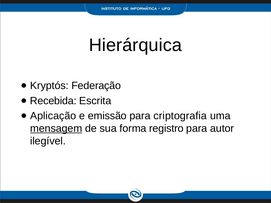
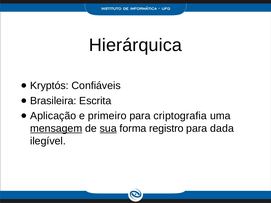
Federação: Federação -> Confiáveis
Recebida: Recebida -> Brasileira
emissão: emissão -> primeiro
sua underline: none -> present
autor: autor -> dada
